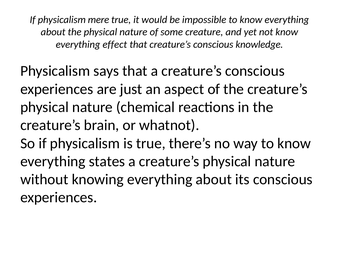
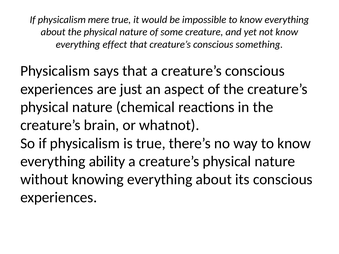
knowledge: knowledge -> something
states: states -> ability
